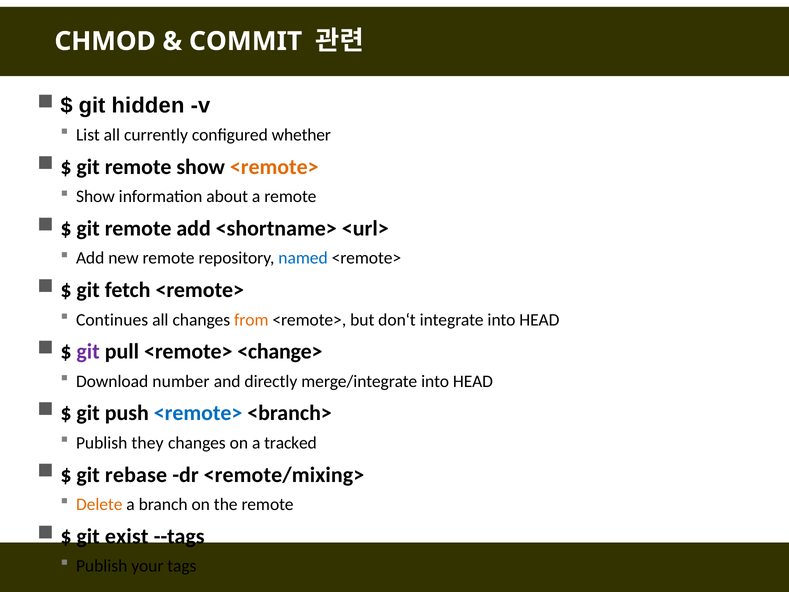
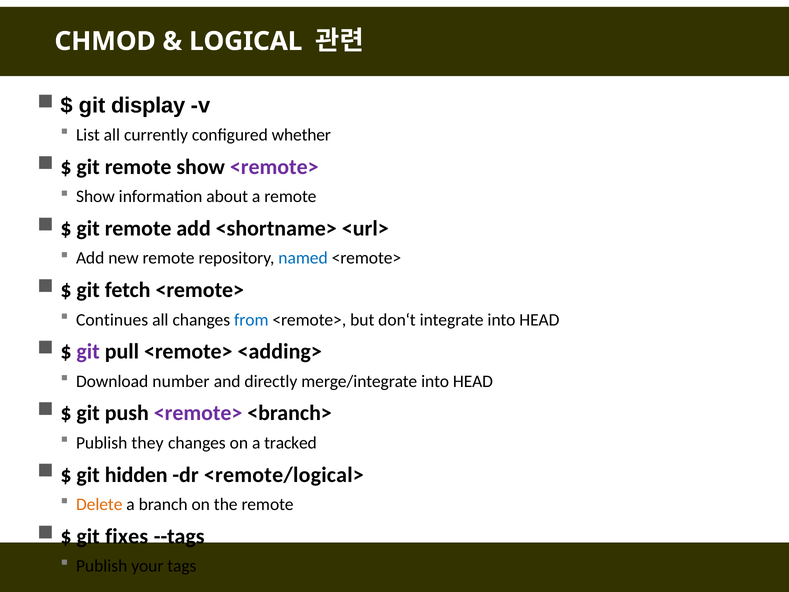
COMMIT: COMMIT -> LOGICAL
hidden: hidden -> display
<remote> at (274, 167) colour: orange -> purple
from colour: orange -> blue
<change>: <change> -> <adding>
<remote> at (198, 413) colour: blue -> purple
rebase: rebase -> hidden
<remote/mixing>: <remote/mixing> -> <remote/logical>
exist: exist -> fixes
